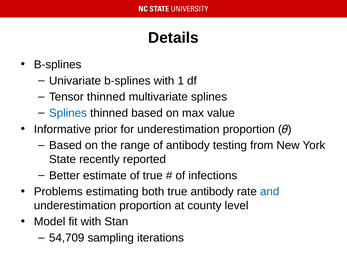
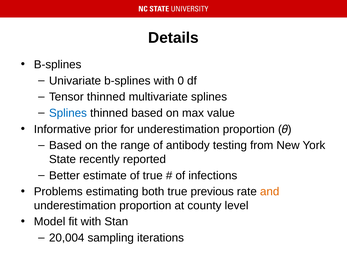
1: 1 -> 0
true antibody: antibody -> previous
and colour: blue -> orange
54,709: 54,709 -> 20,004
